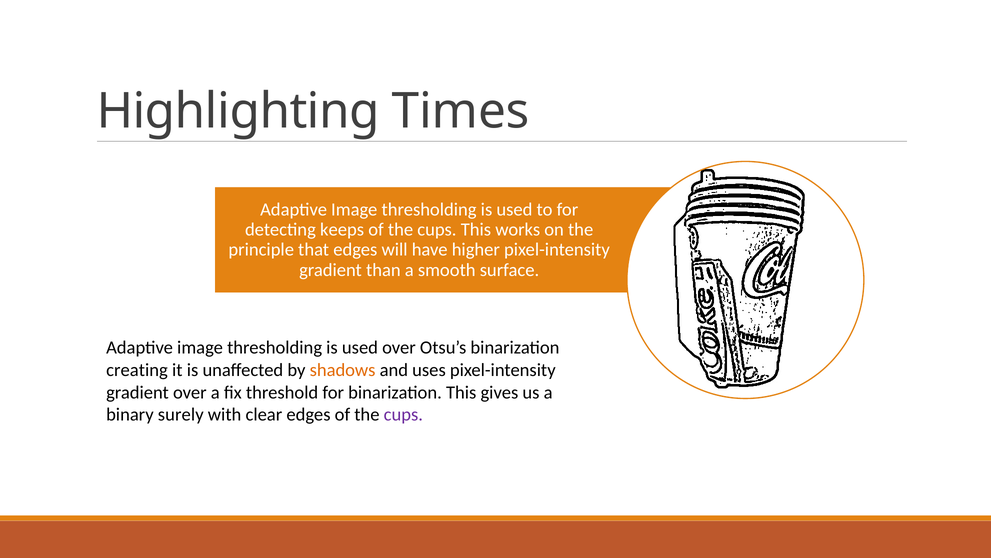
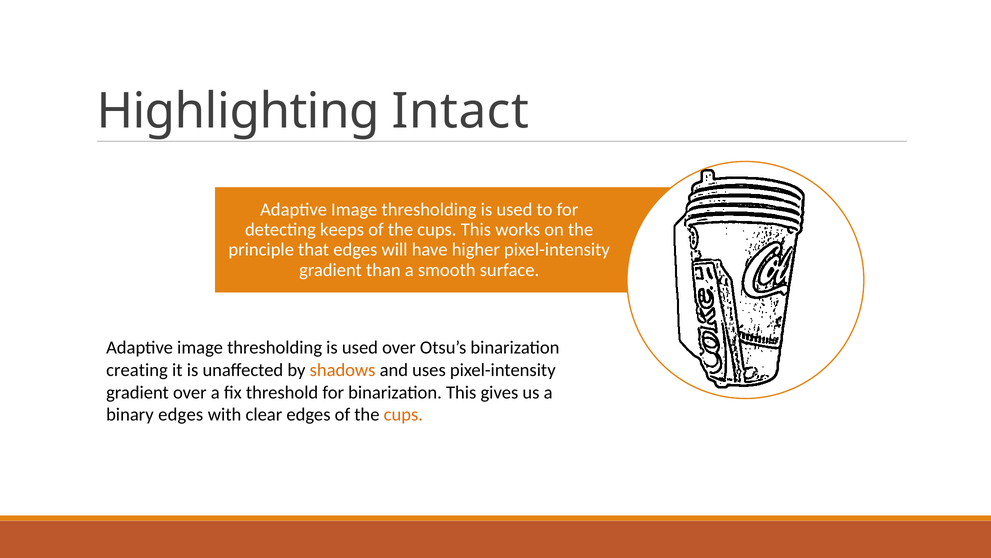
Times: Times -> Intact
binary surely: surely -> edges
cups at (403, 414) colour: purple -> orange
